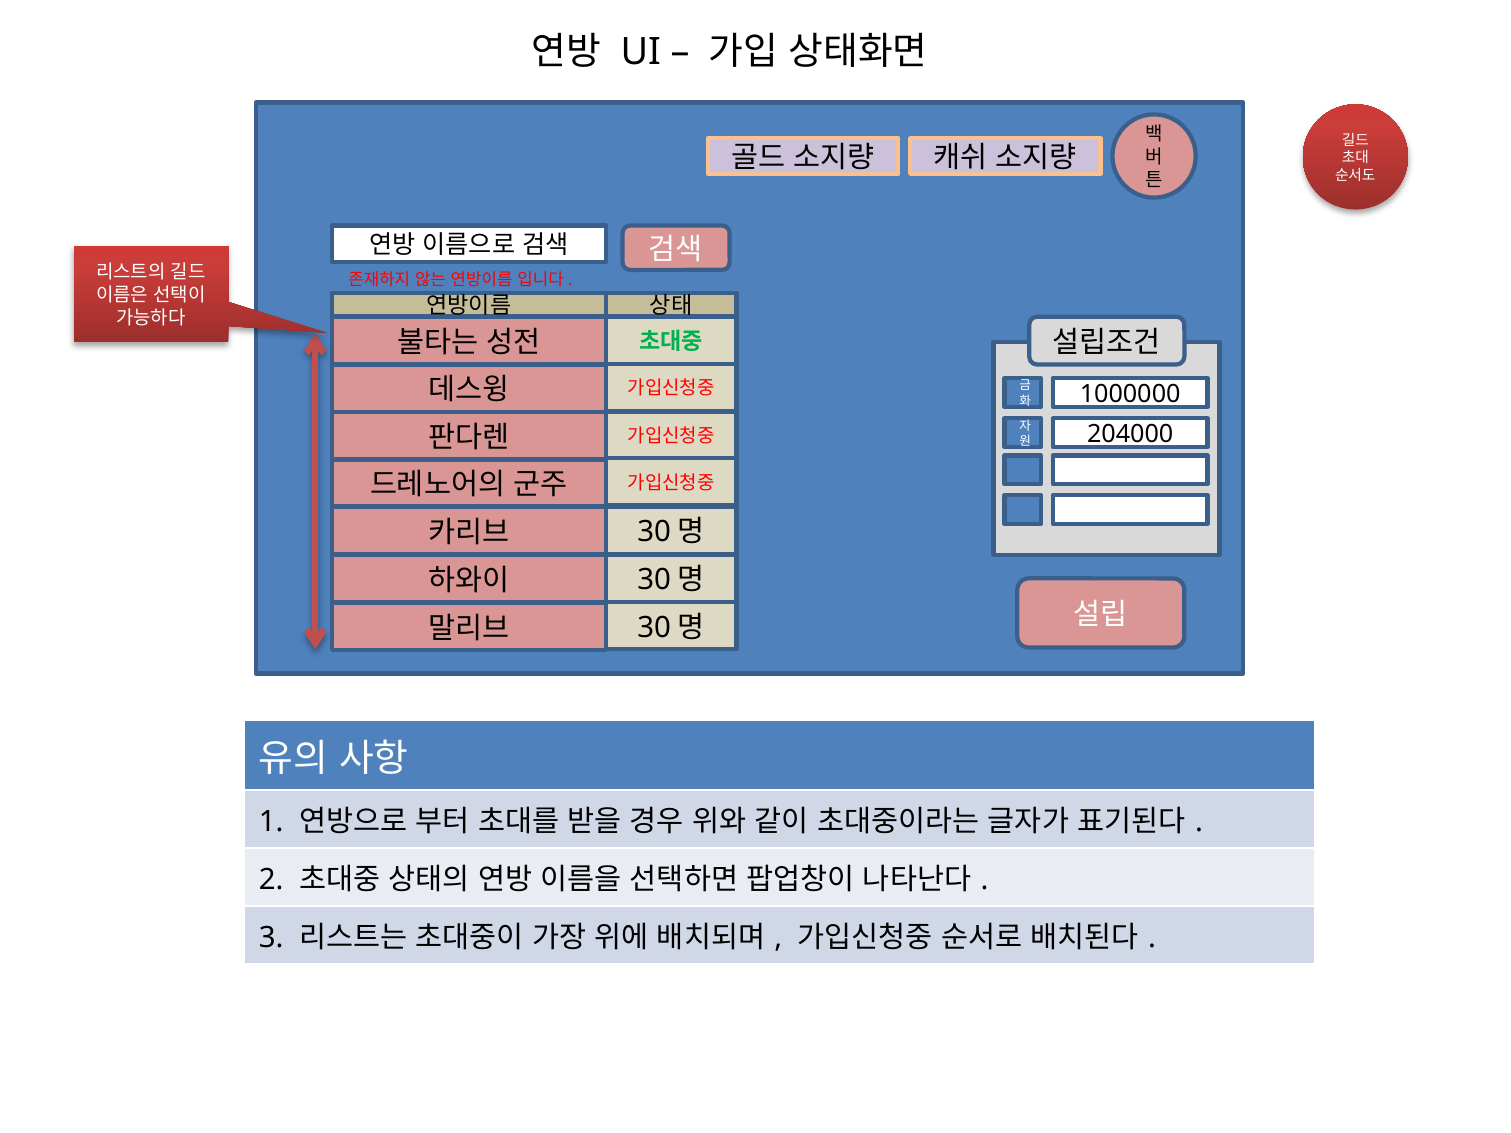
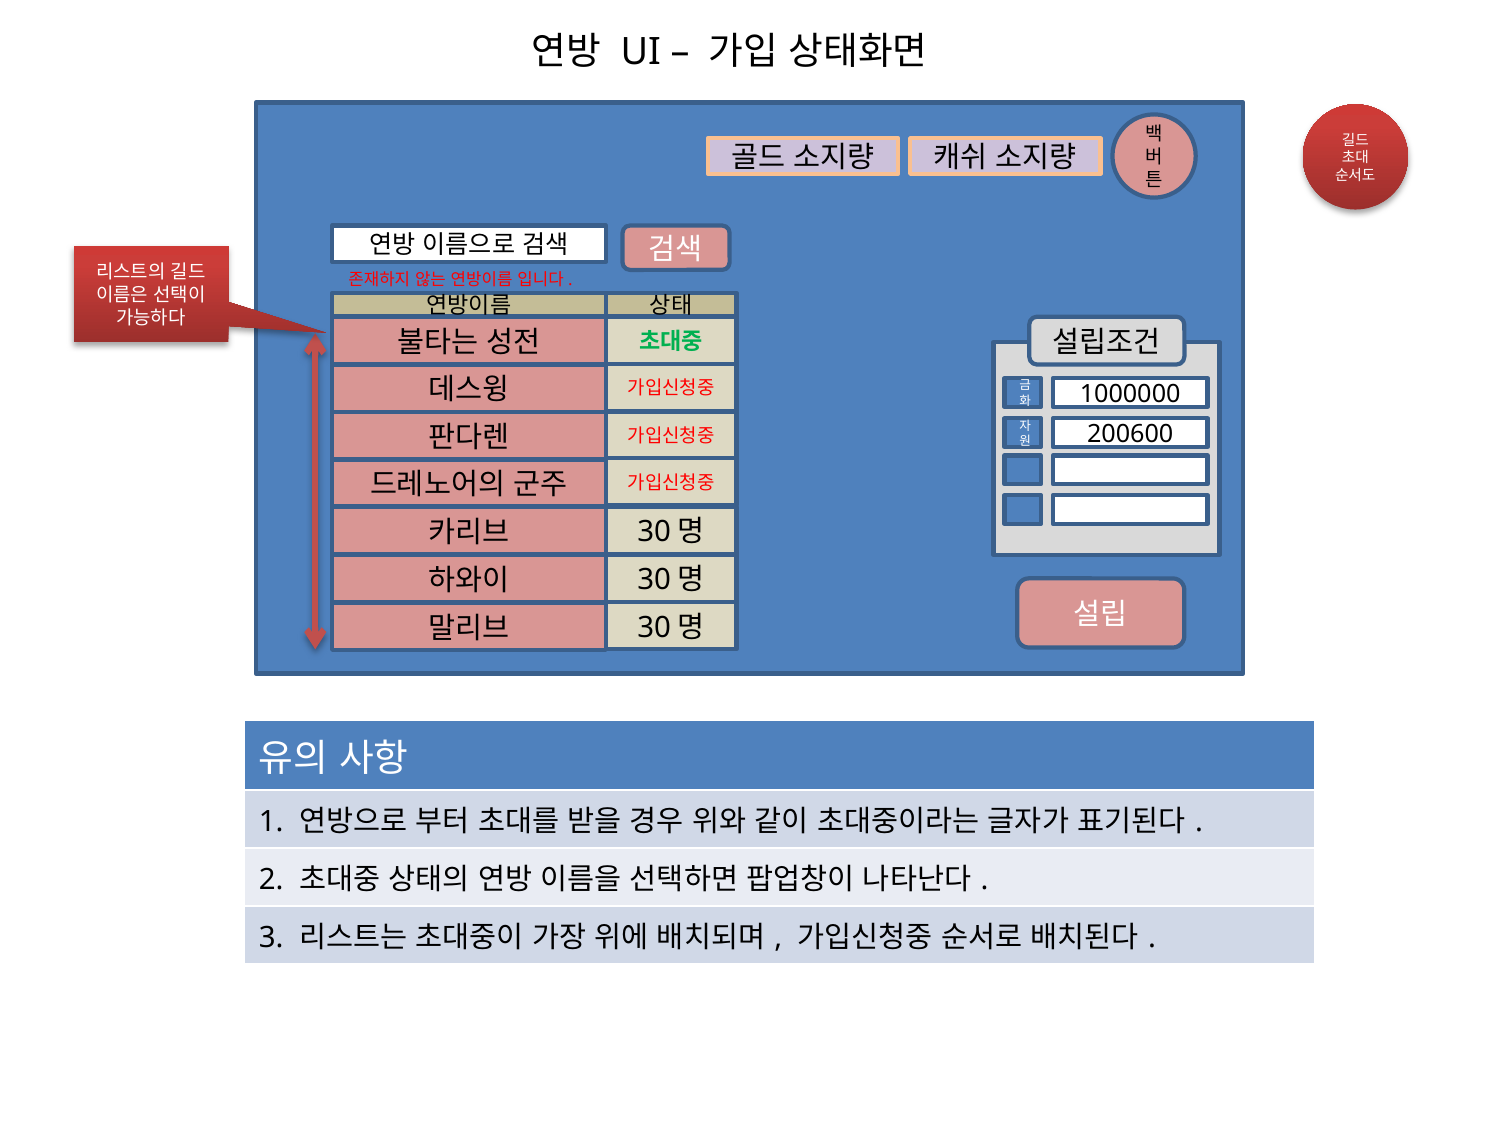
204000: 204000 -> 200600
